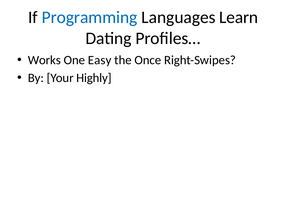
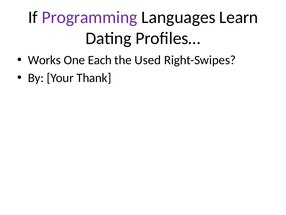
Programming colour: blue -> purple
Easy: Easy -> Each
Once: Once -> Used
Highly: Highly -> Thank
